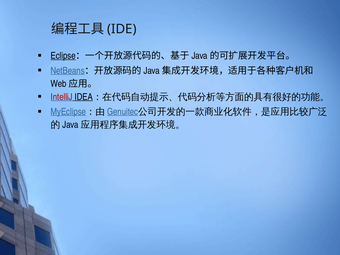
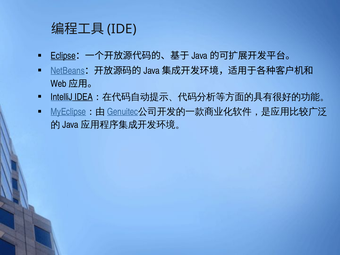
IntelliJ colour: red -> black
